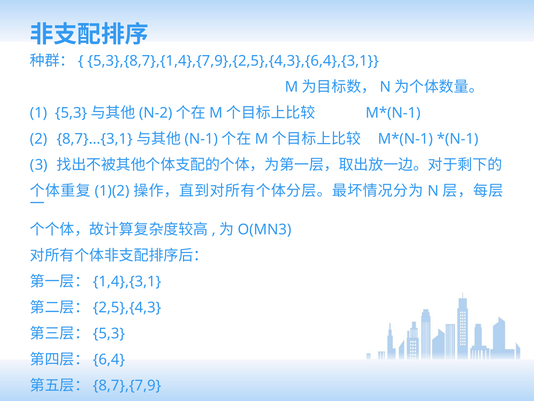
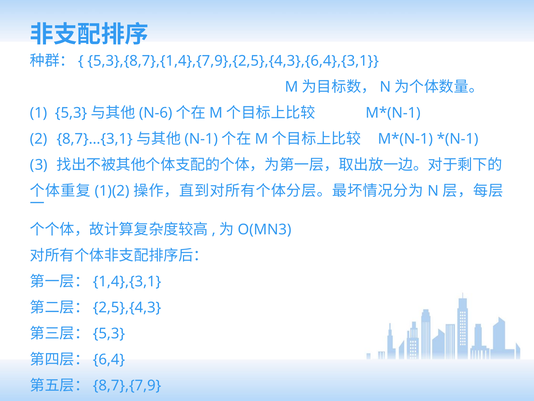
N-2: N-2 -> N-6
